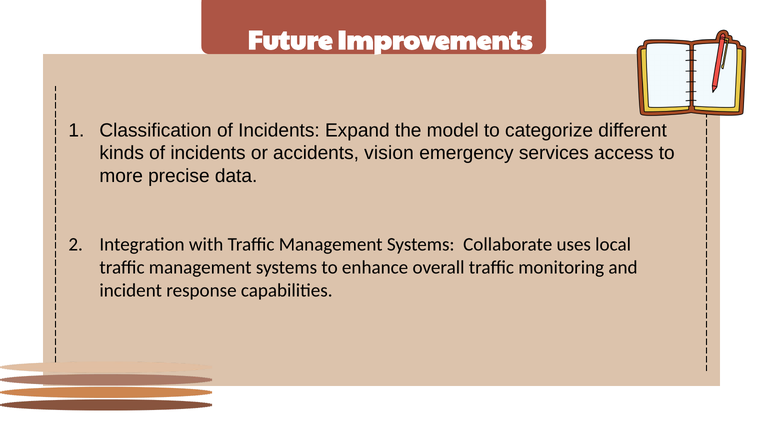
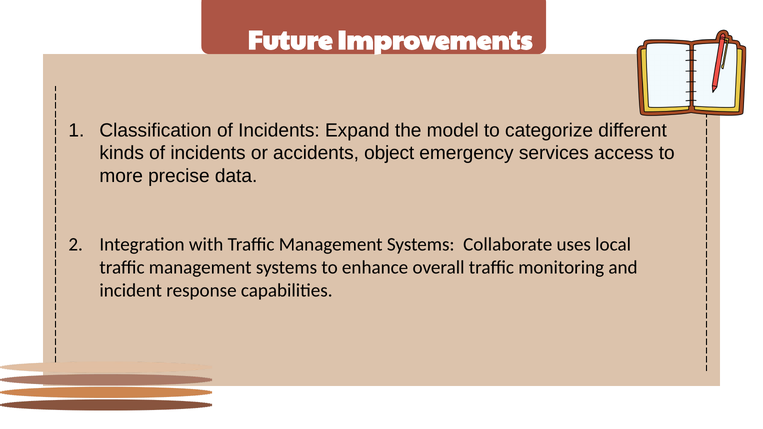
vision: vision -> object
